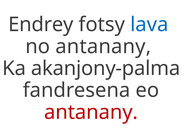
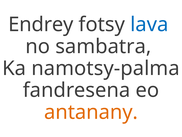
no antanany: antanany -> sambatra
akanjony-palma: akanjony-palma -> namotsy-palma
antanany at (91, 112) colour: red -> orange
